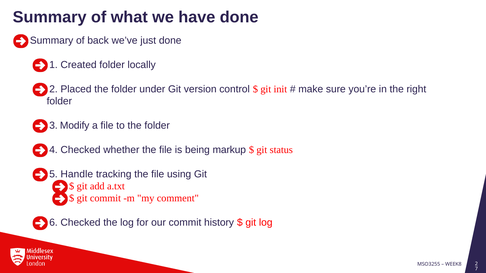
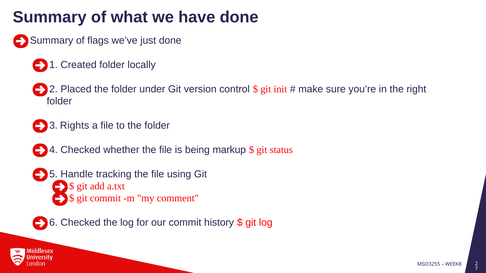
back: back -> flags
Modify: Modify -> Rights
